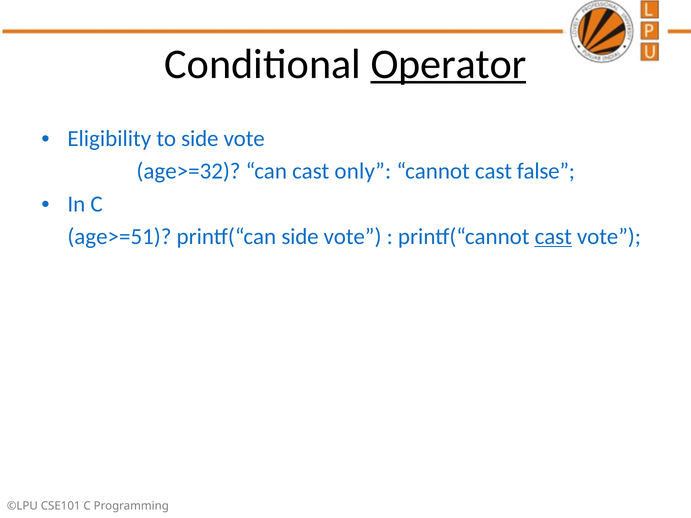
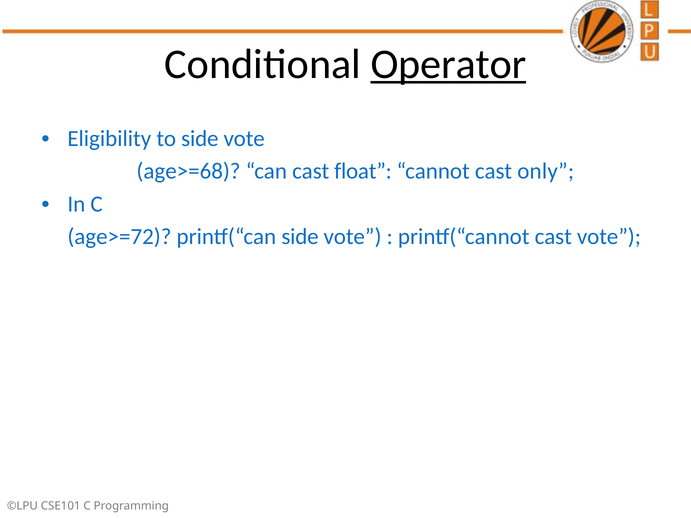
age>=32: age>=32 -> age>=68
only: only -> float
false: false -> only
age>=51: age>=51 -> age>=72
cast at (553, 237) underline: present -> none
